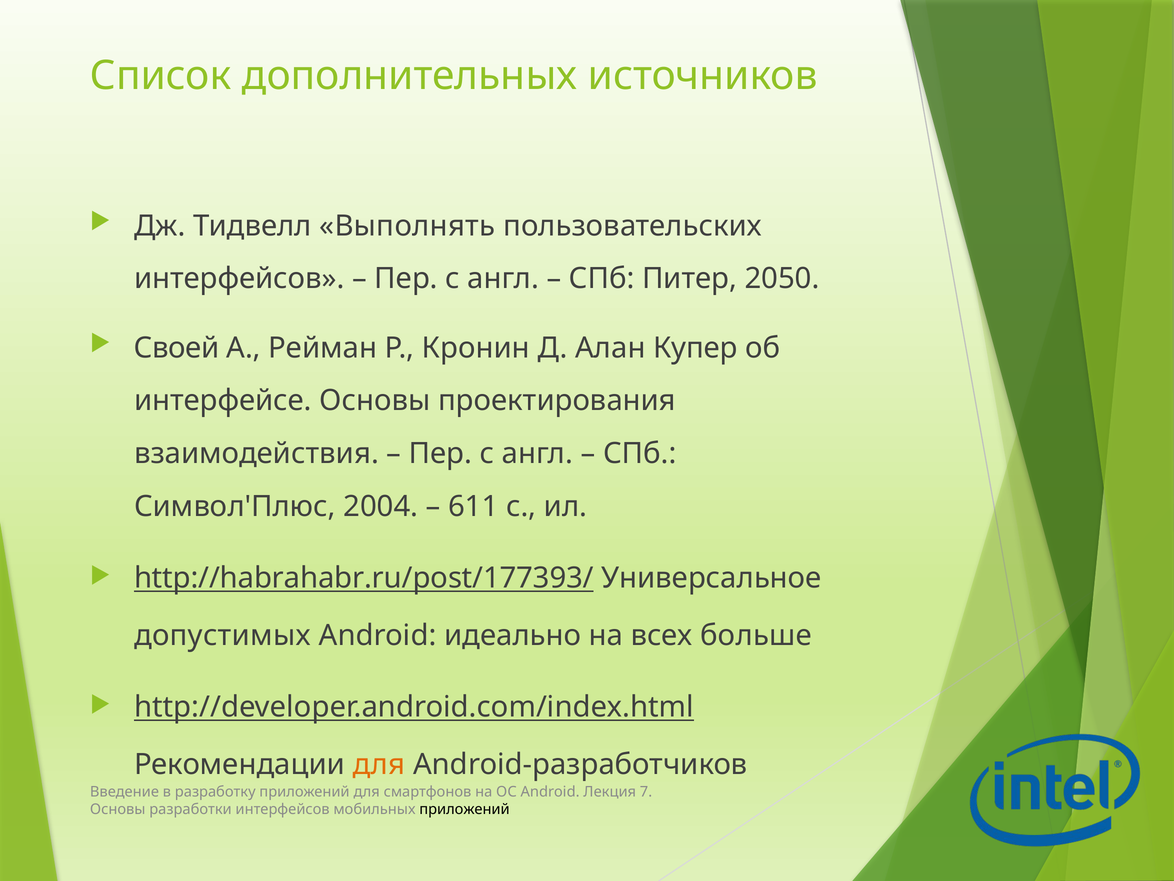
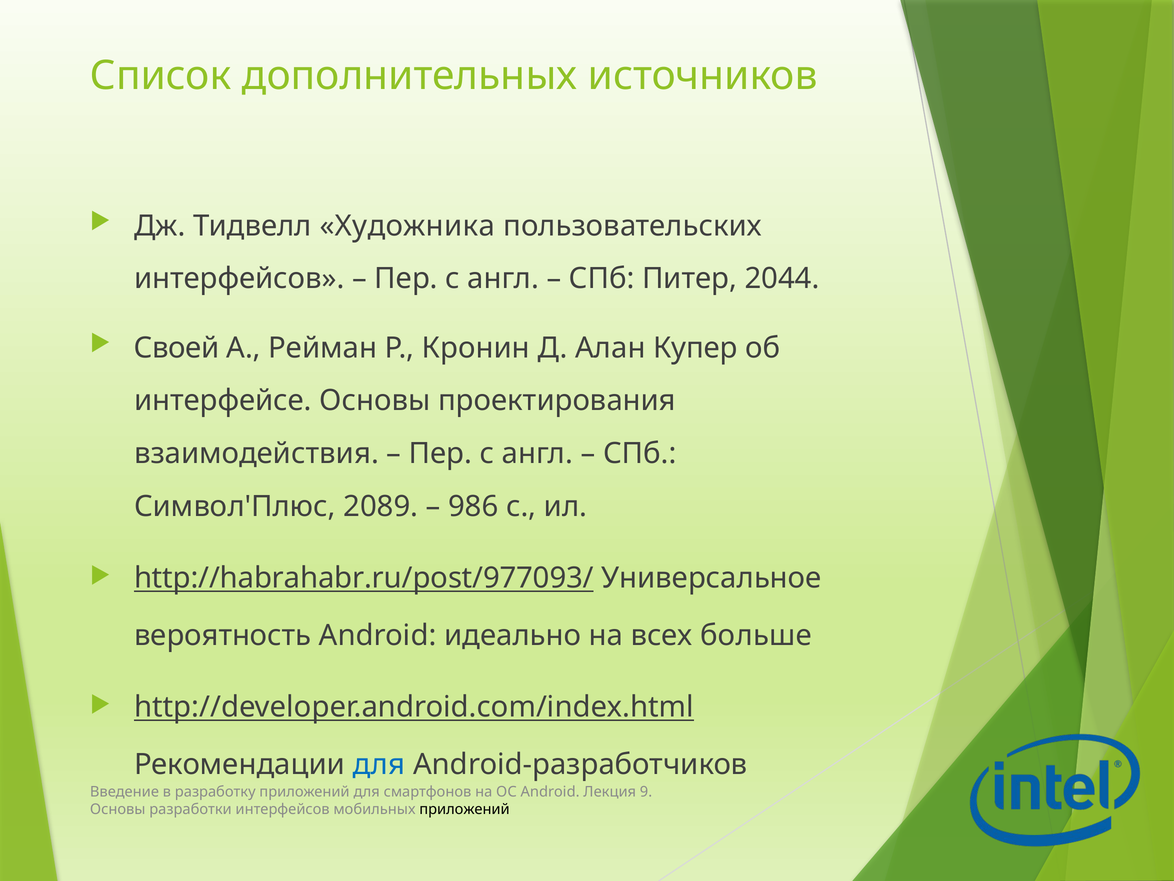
Выполнять: Выполнять -> Художника
2050: 2050 -> 2044
2004: 2004 -> 2089
611: 611 -> 986
http://habrahabr.ru/post/177393/: http://habrahabr.ru/post/177393/ -> http://habrahabr.ru/post/977093/
допустимых: допустимых -> вероятность
для at (379, 764) colour: orange -> blue
7: 7 -> 9
